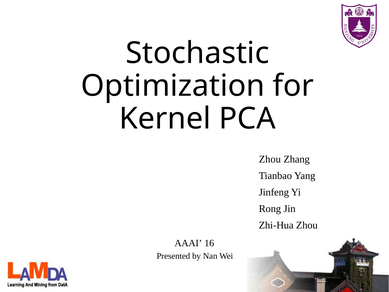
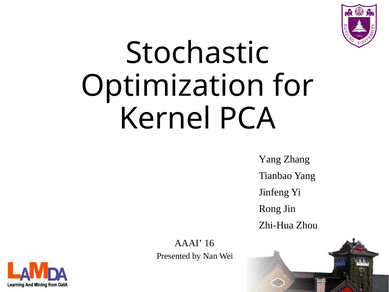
Zhou at (270, 159): Zhou -> Yang
